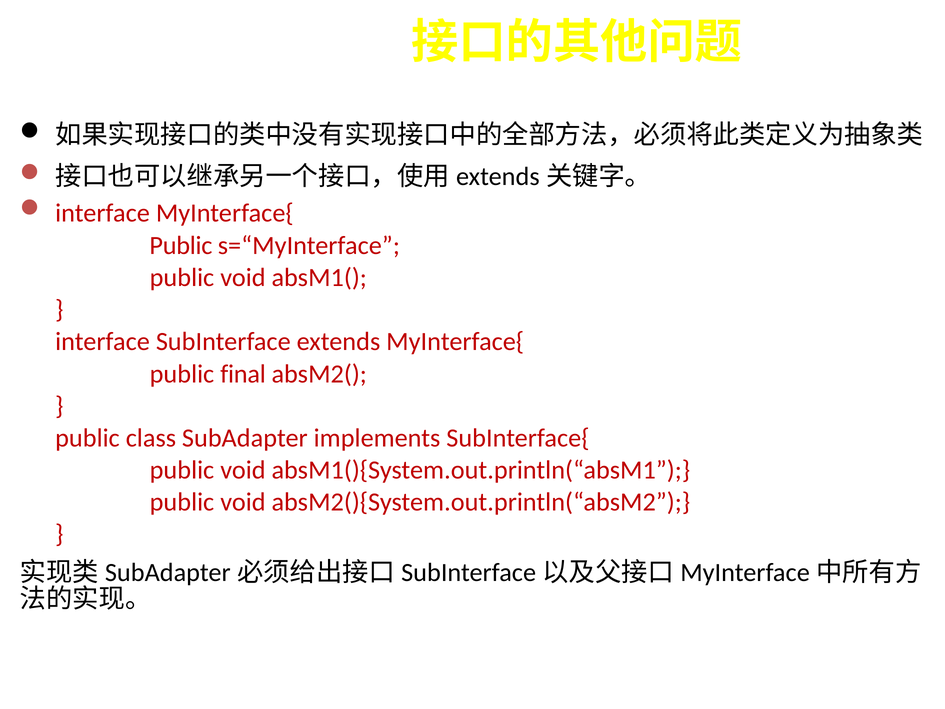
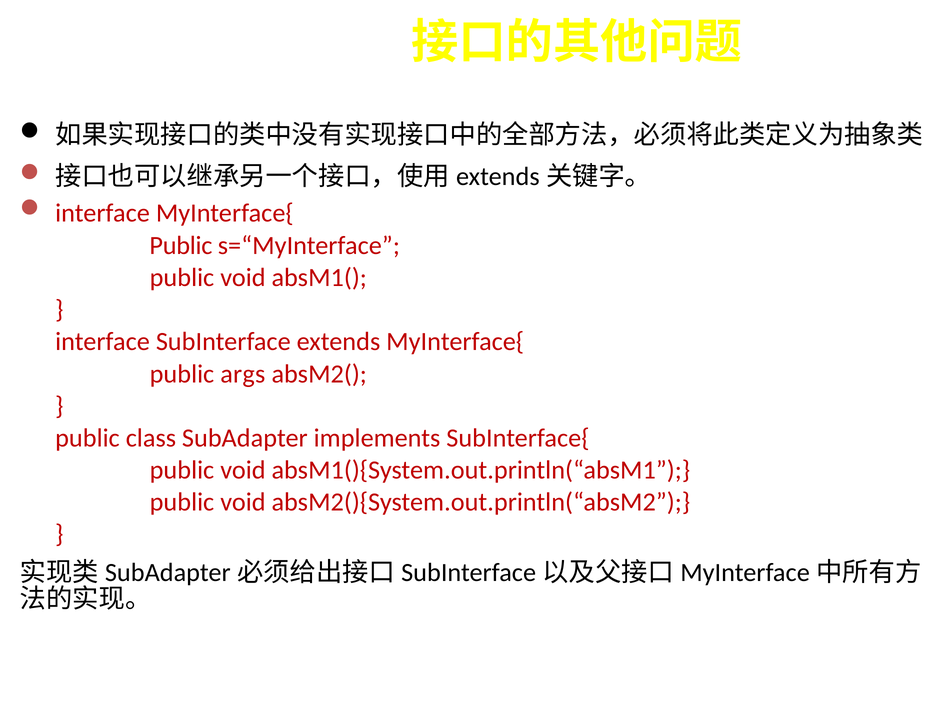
final: final -> args
